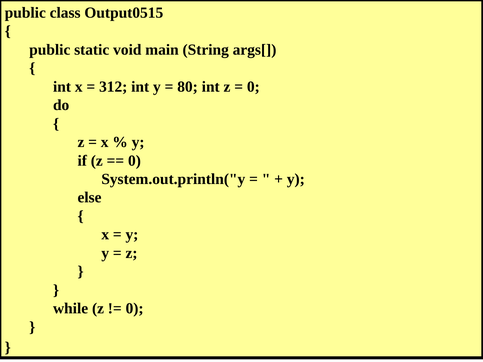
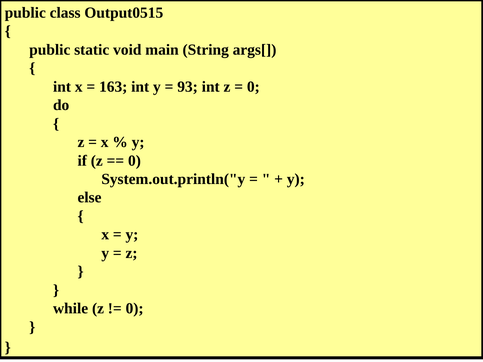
312: 312 -> 163
80: 80 -> 93
